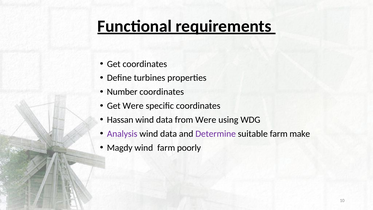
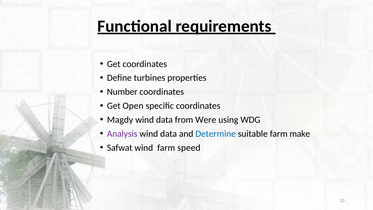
Get Were: Were -> Open
Hassan: Hassan -> Magdy
Determine colour: purple -> blue
Magdy: Magdy -> Safwat
poorly: poorly -> speed
